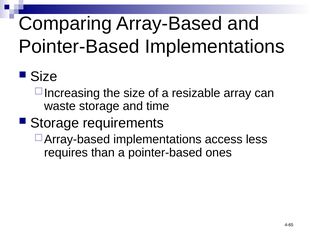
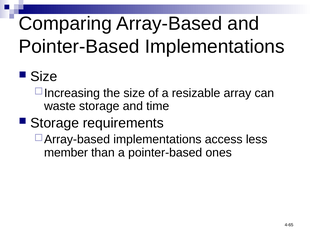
requires: requires -> member
